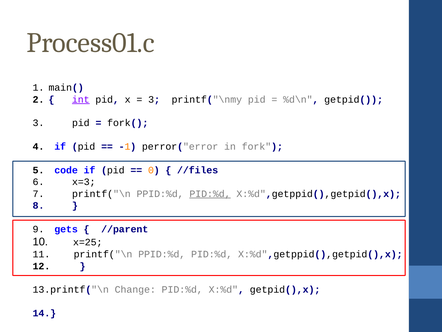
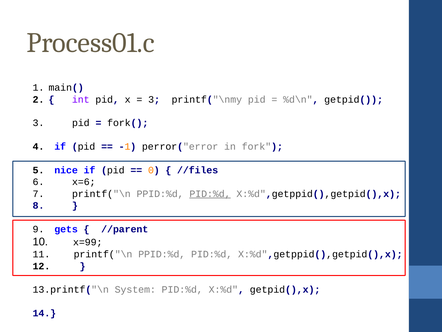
int underline: present -> none
code: code -> nice
x=3: x=3 -> x=6
x=25: x=25 -> x=99
Change: Change -> System
